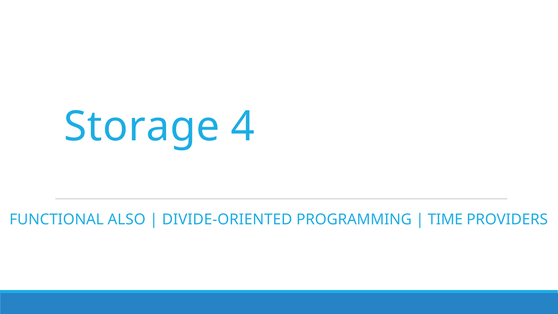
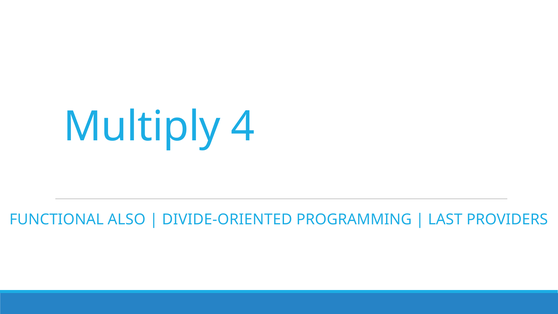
Storage: Storage -> Multiply
TIME: TIME -> LAST
